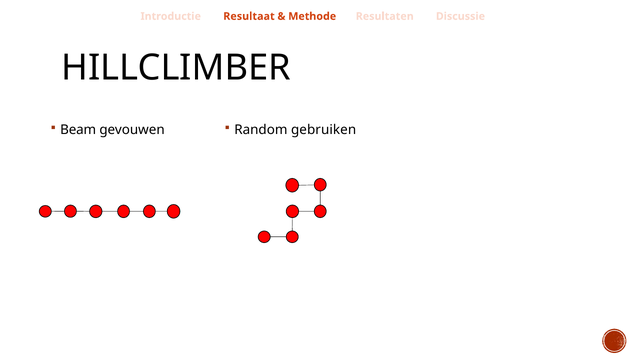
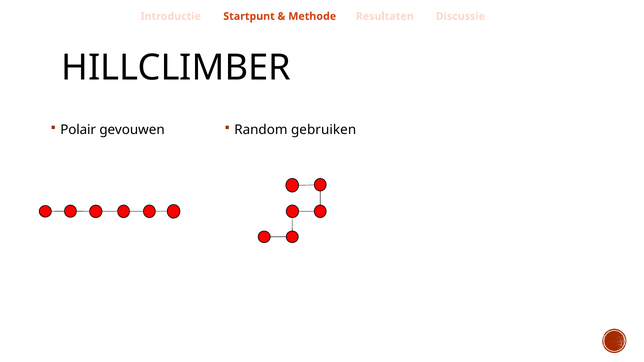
Resultaat: Resultaat -> Startpunt
Beam: Beam -> Polair
